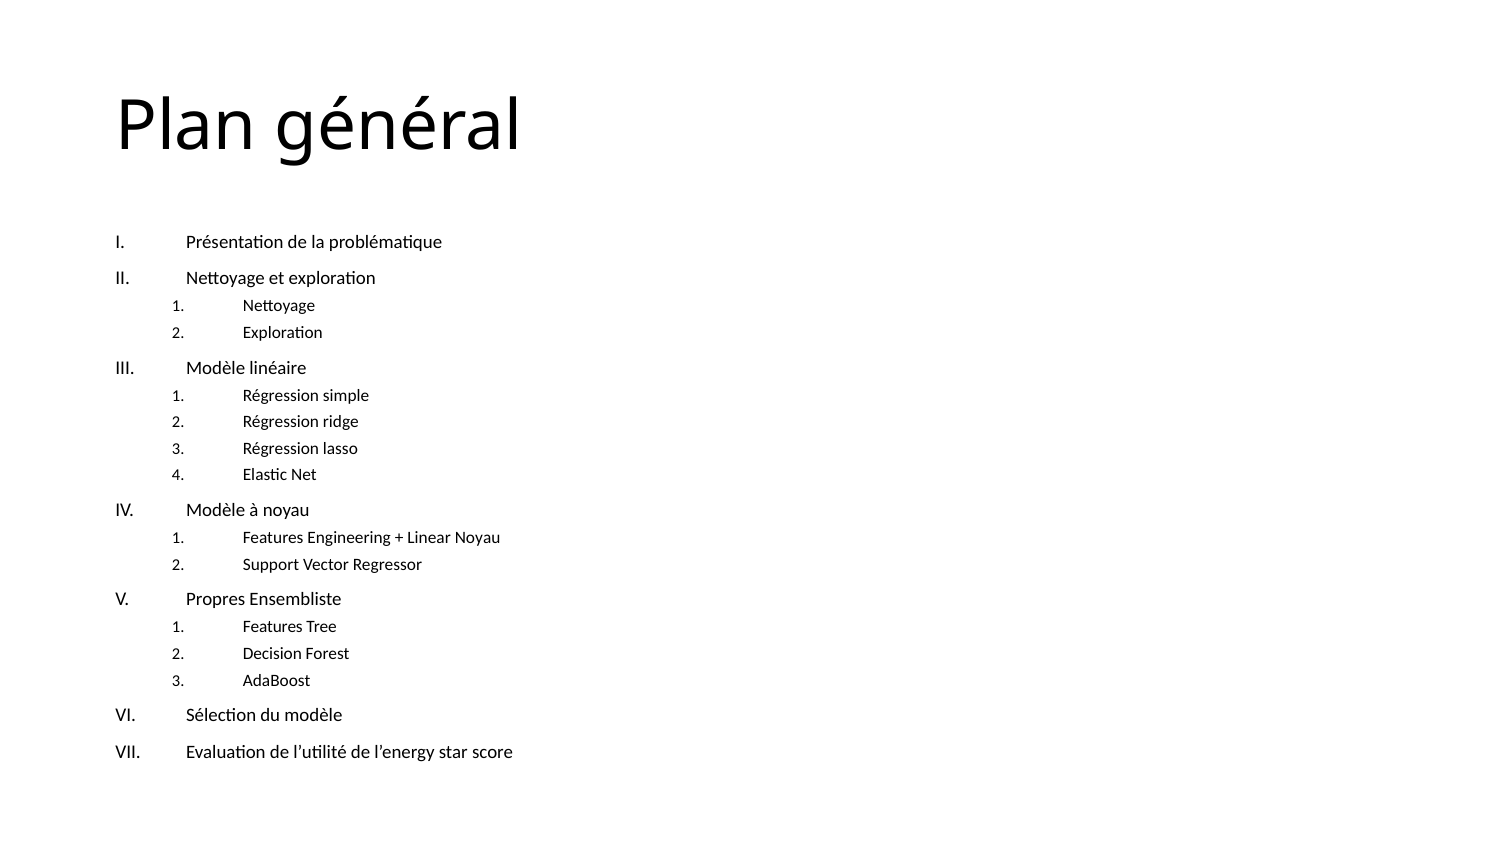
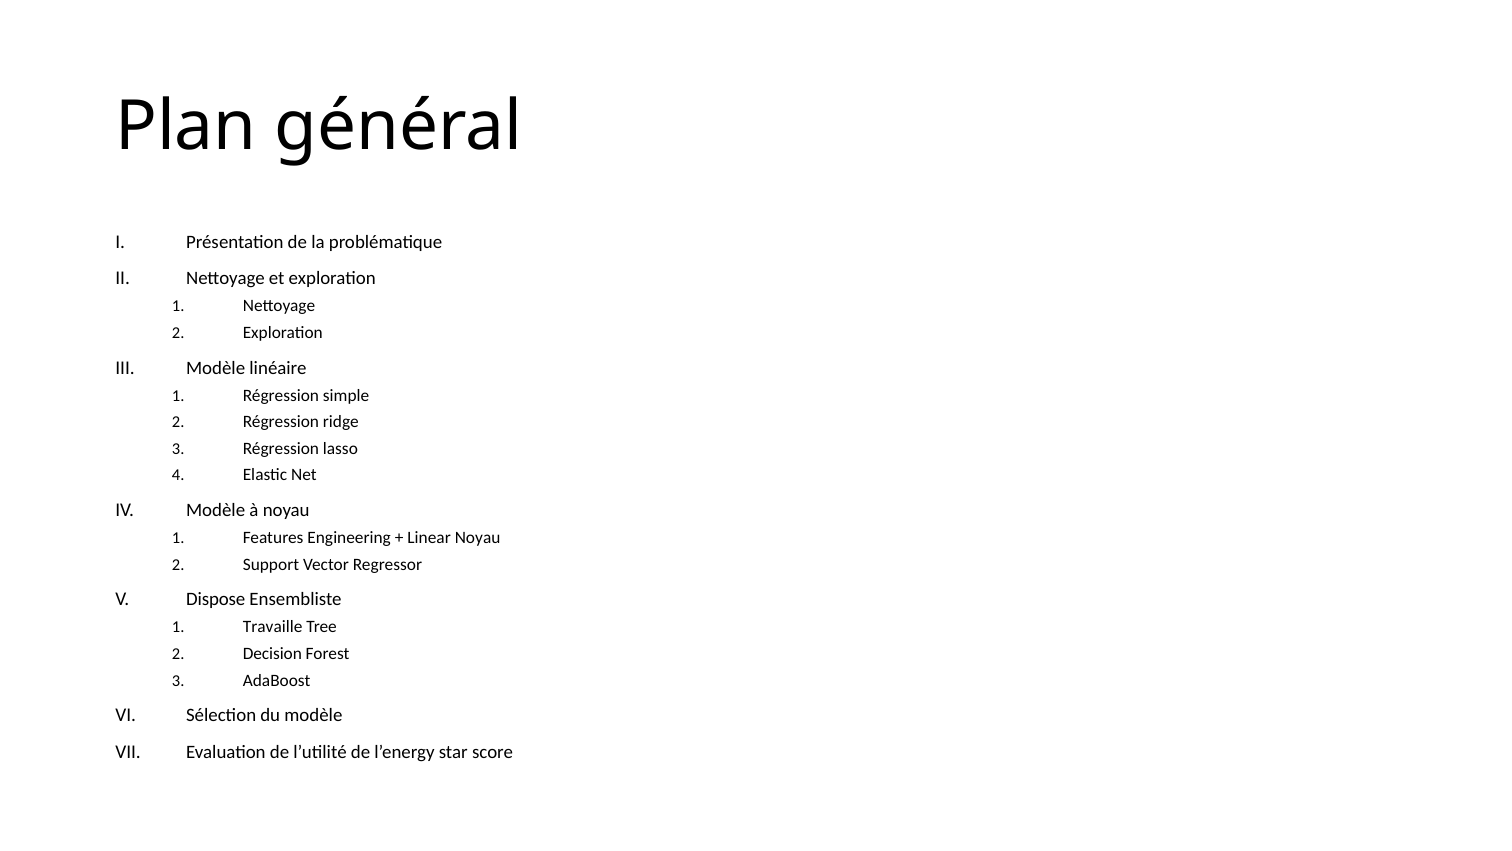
Propres: Propres -> Dispose
Features at (273, 627): Features -> Travaille
